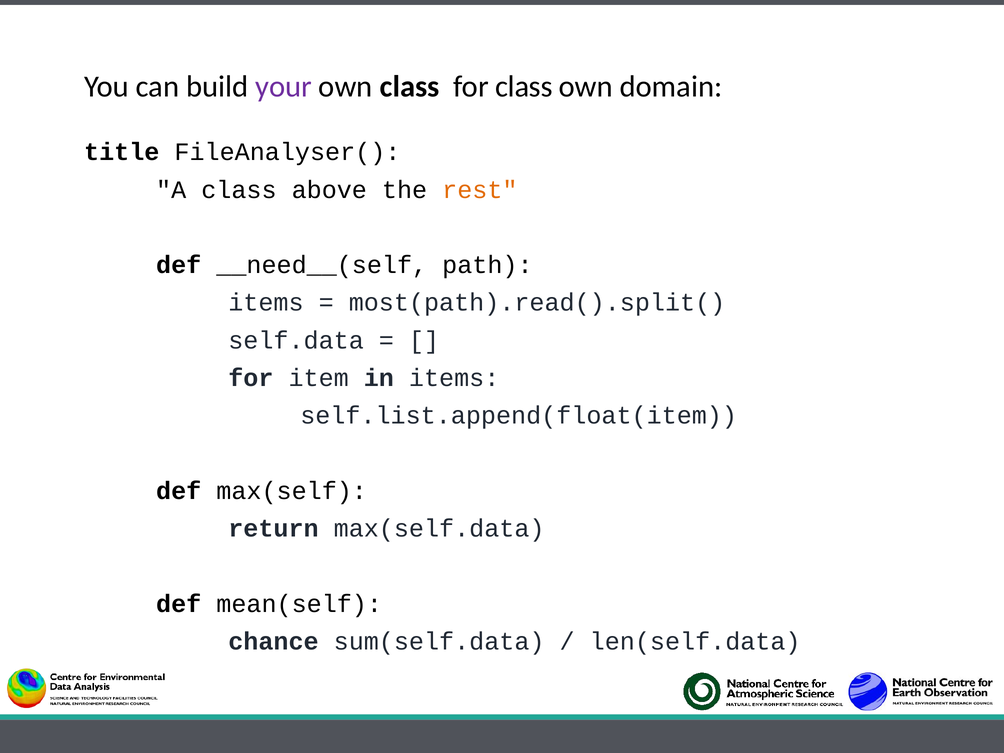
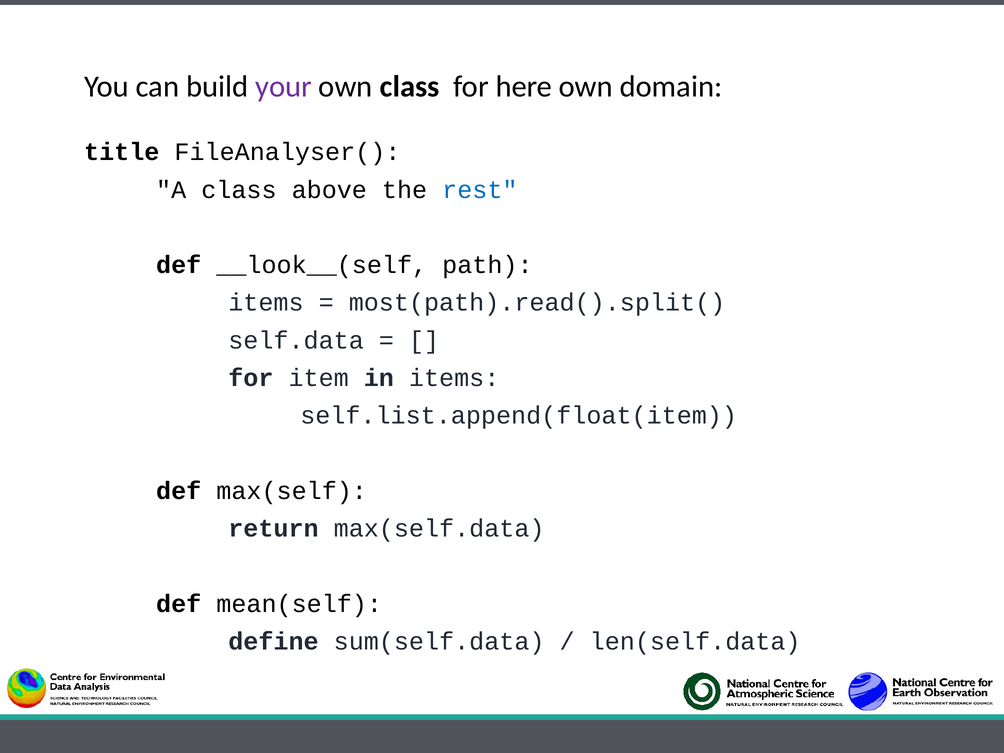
for class: class -> here
rest colour: orange -> blue
__need__(self: __need__(self -> __look__(self
chance: chance -> define
